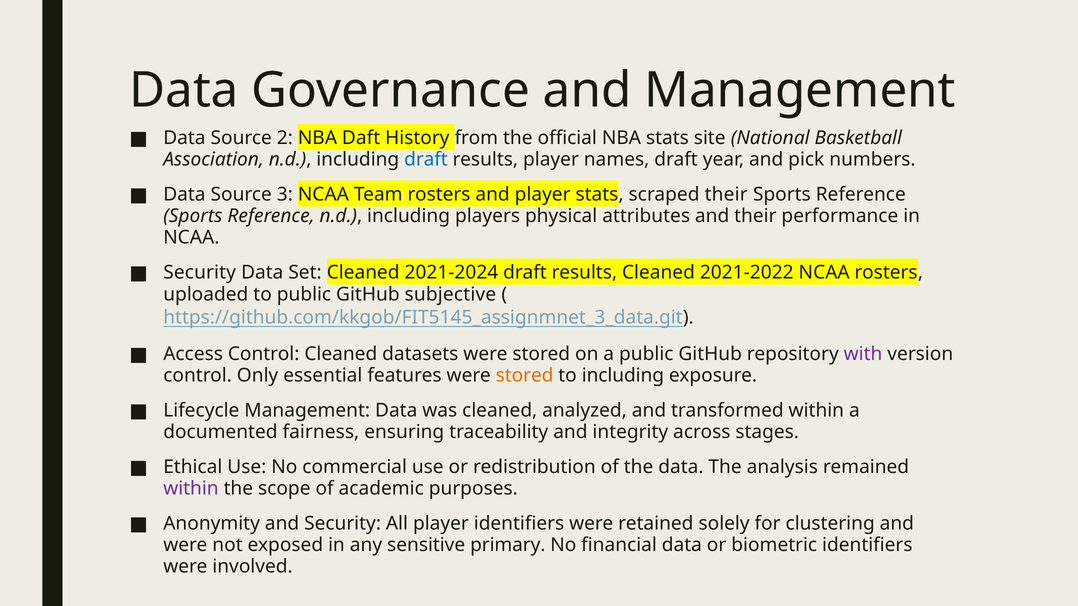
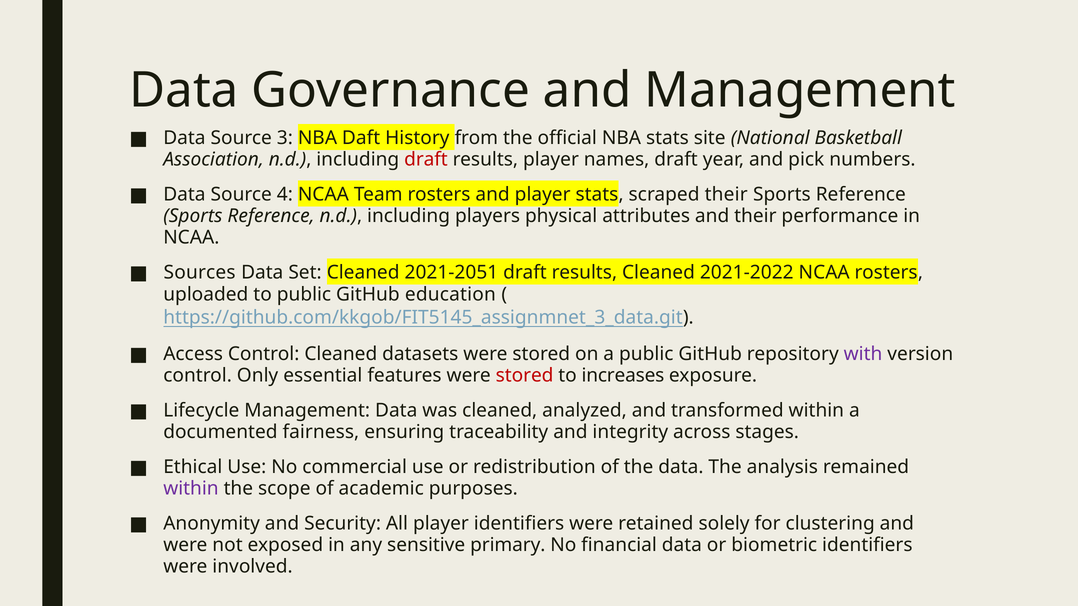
2: 2 -> 3
draft at (426, 160) colour: blue -> red
3: 3 -> 4
Security at (200, 273): Security -> Sources
2021-2024: 2021-2024 -> 2021-2051
subjective: subjective -> education
stored at (525, 376) colour: orange -> red
to including: including -> increases
